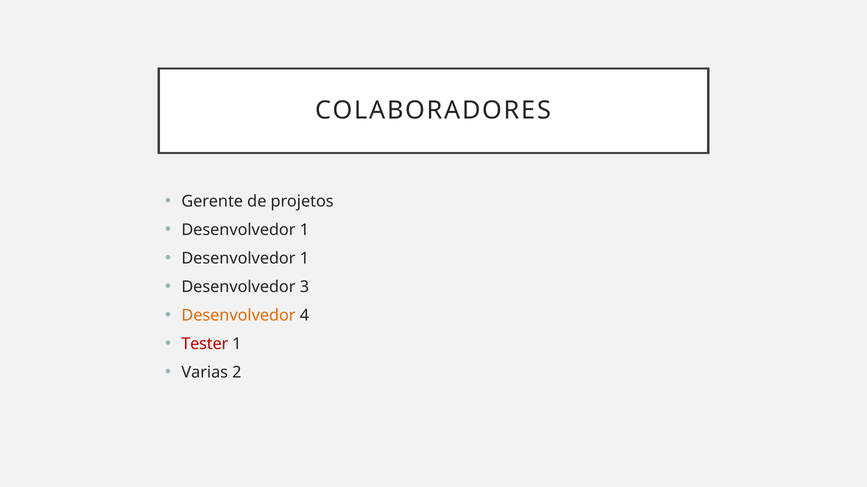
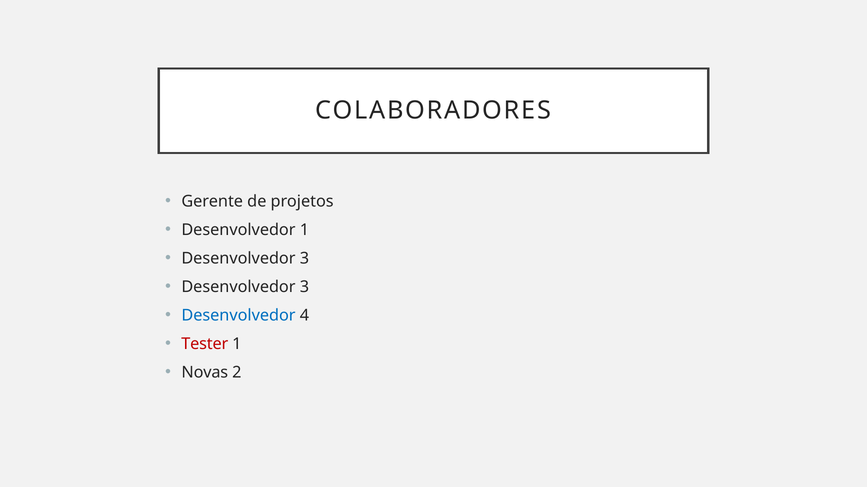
1 at (304, 259): 1 -> 3
Desenvolvedor at (238, 316) colour: orange -> blue
Varias: Varias -> Novas
